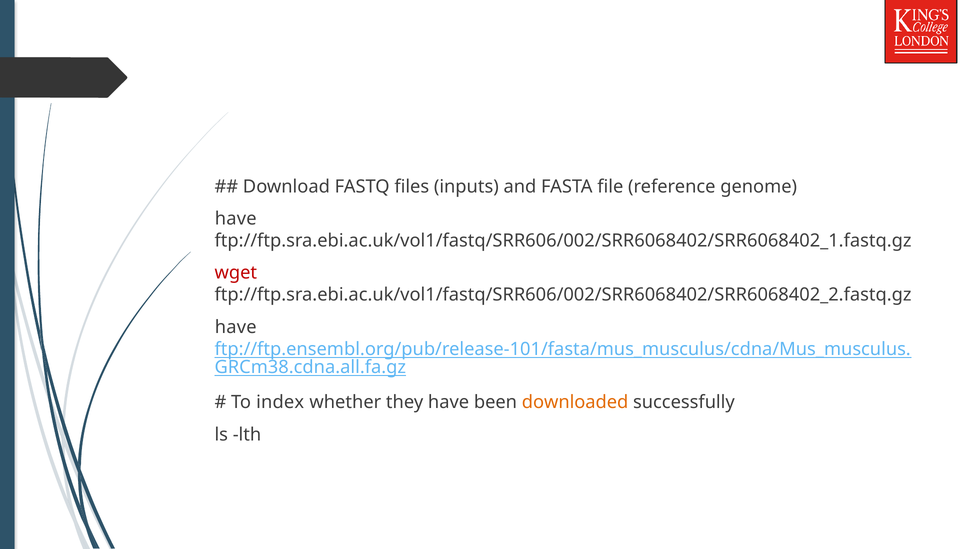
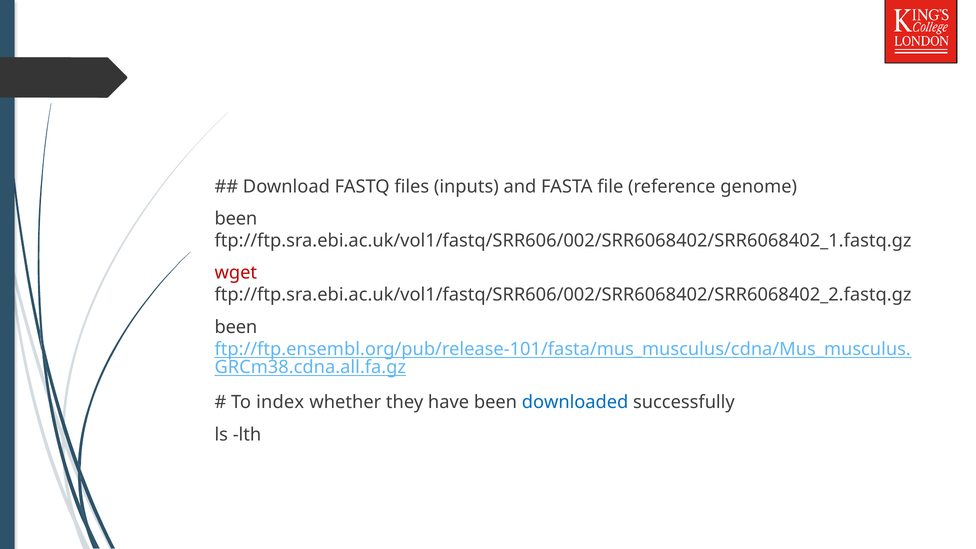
have at (236, 219): have -> been
have at (236, 327): have -> been
downloaded colour: orange -> blue
